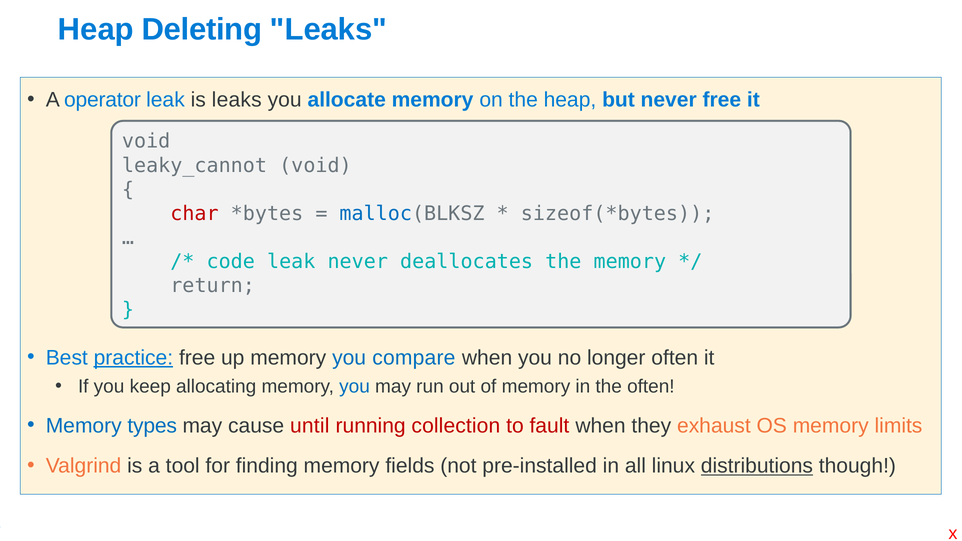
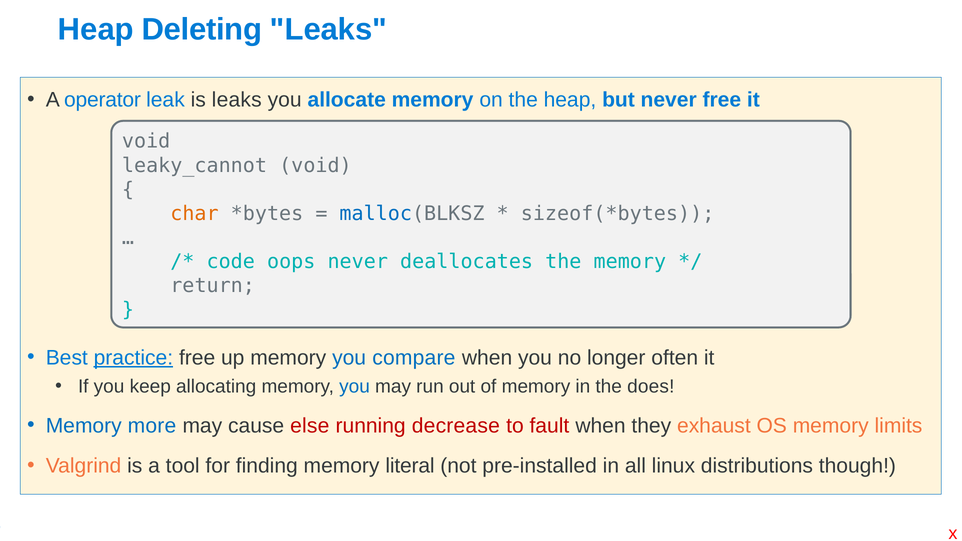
char colour: red -> orange
code leak: leak -> oops
the often: often -> does
types: types -> more
until: until -> else
collection: collection -> decrease
fields: fields -> literal
distributions underline: present -> none
